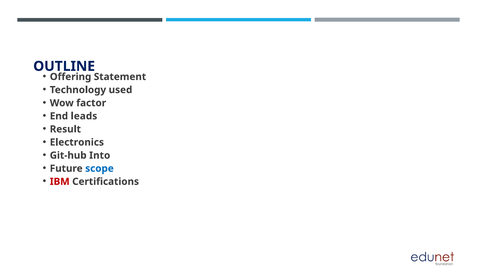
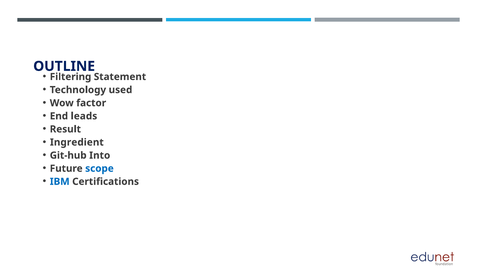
Offering: Offering -> Filtering
Electronics: Electronics -> Ingredient
IBM colour: red -> blue
